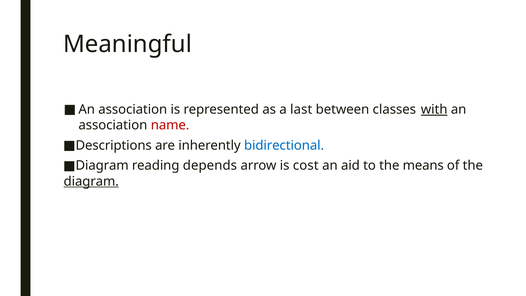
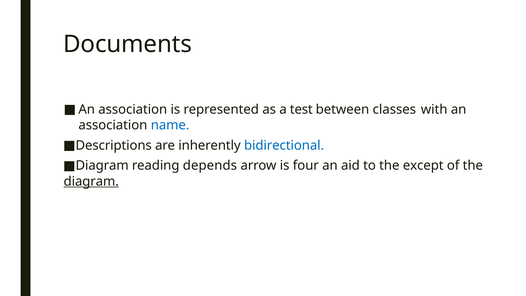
Meaningful: Meaningful -> Documents
last: last -> test
with underline: present -> none
name colour: red -> blue
cost: cost -> four
means: means -> except
